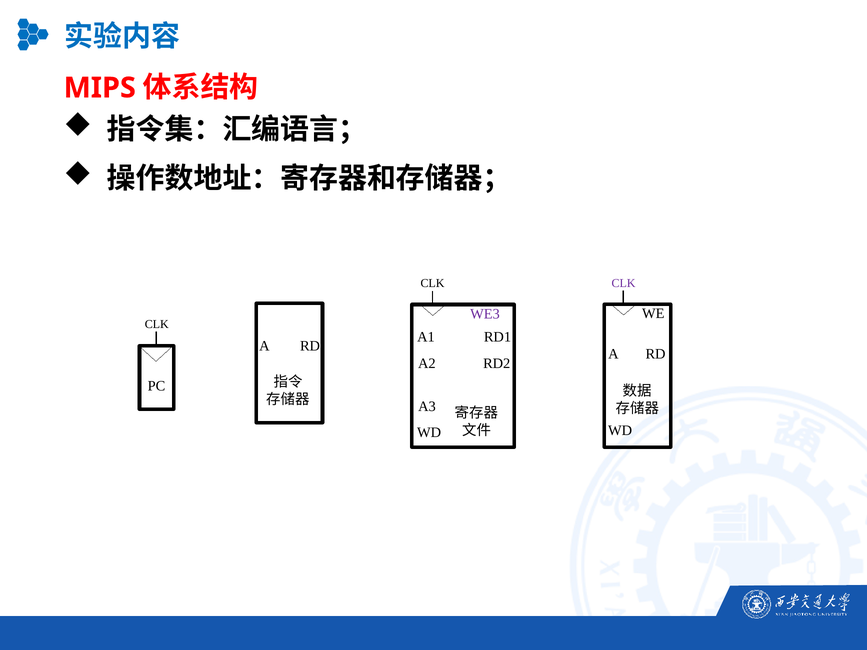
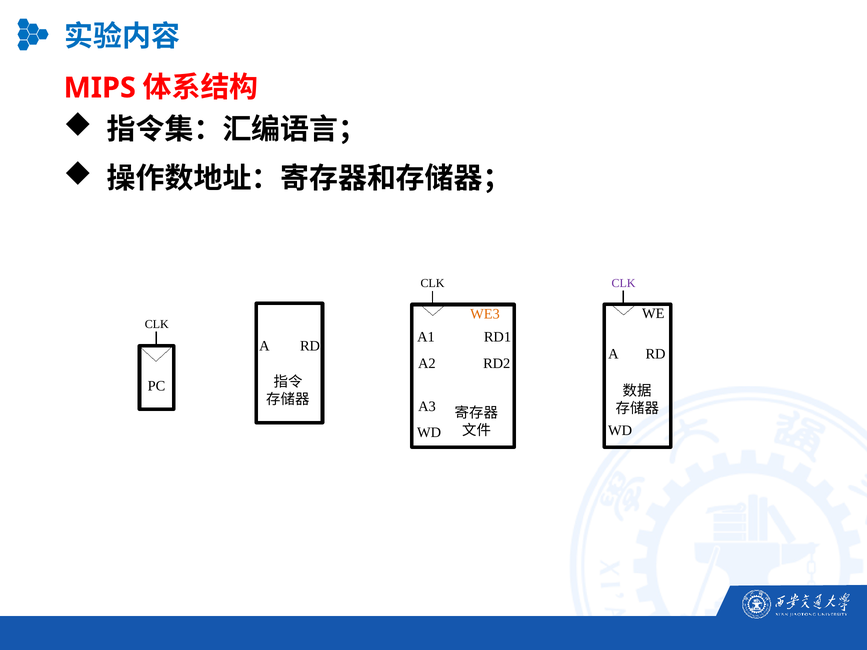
WE3 colour: purple -> orange
